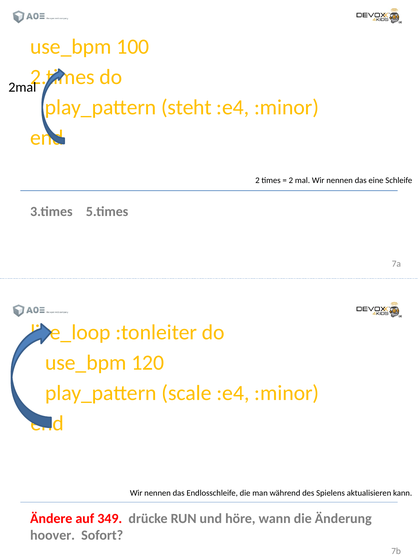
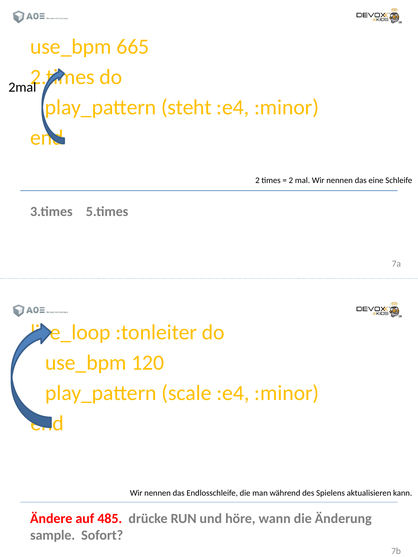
100: 100 -> 665
349: 349 -> 485
hoover: hoover -> sample
